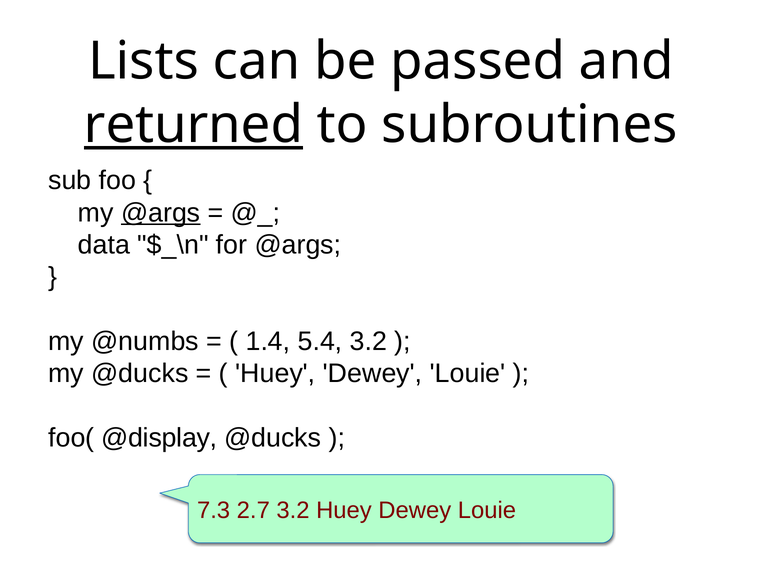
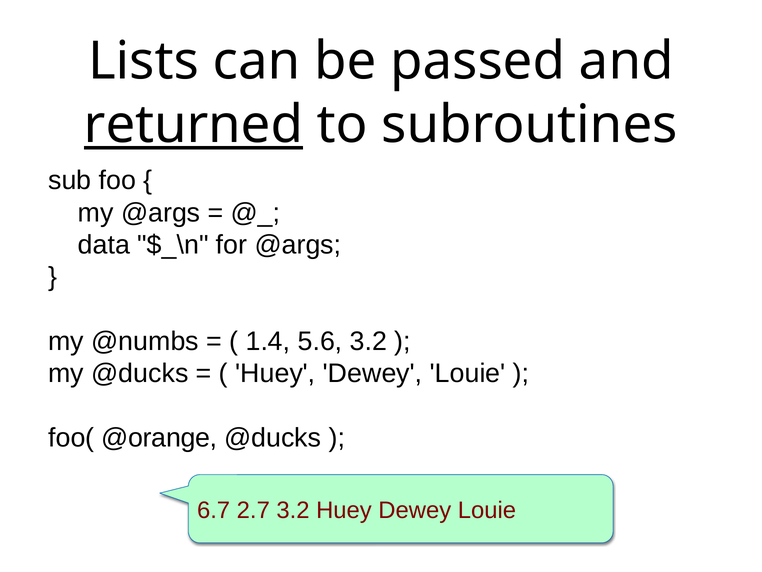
@args at (161, 213) underline: present -> none
5.4: 5.4 -> 5.6
@display: @display -> @orange
7.3: 7.3 -> 6.7
